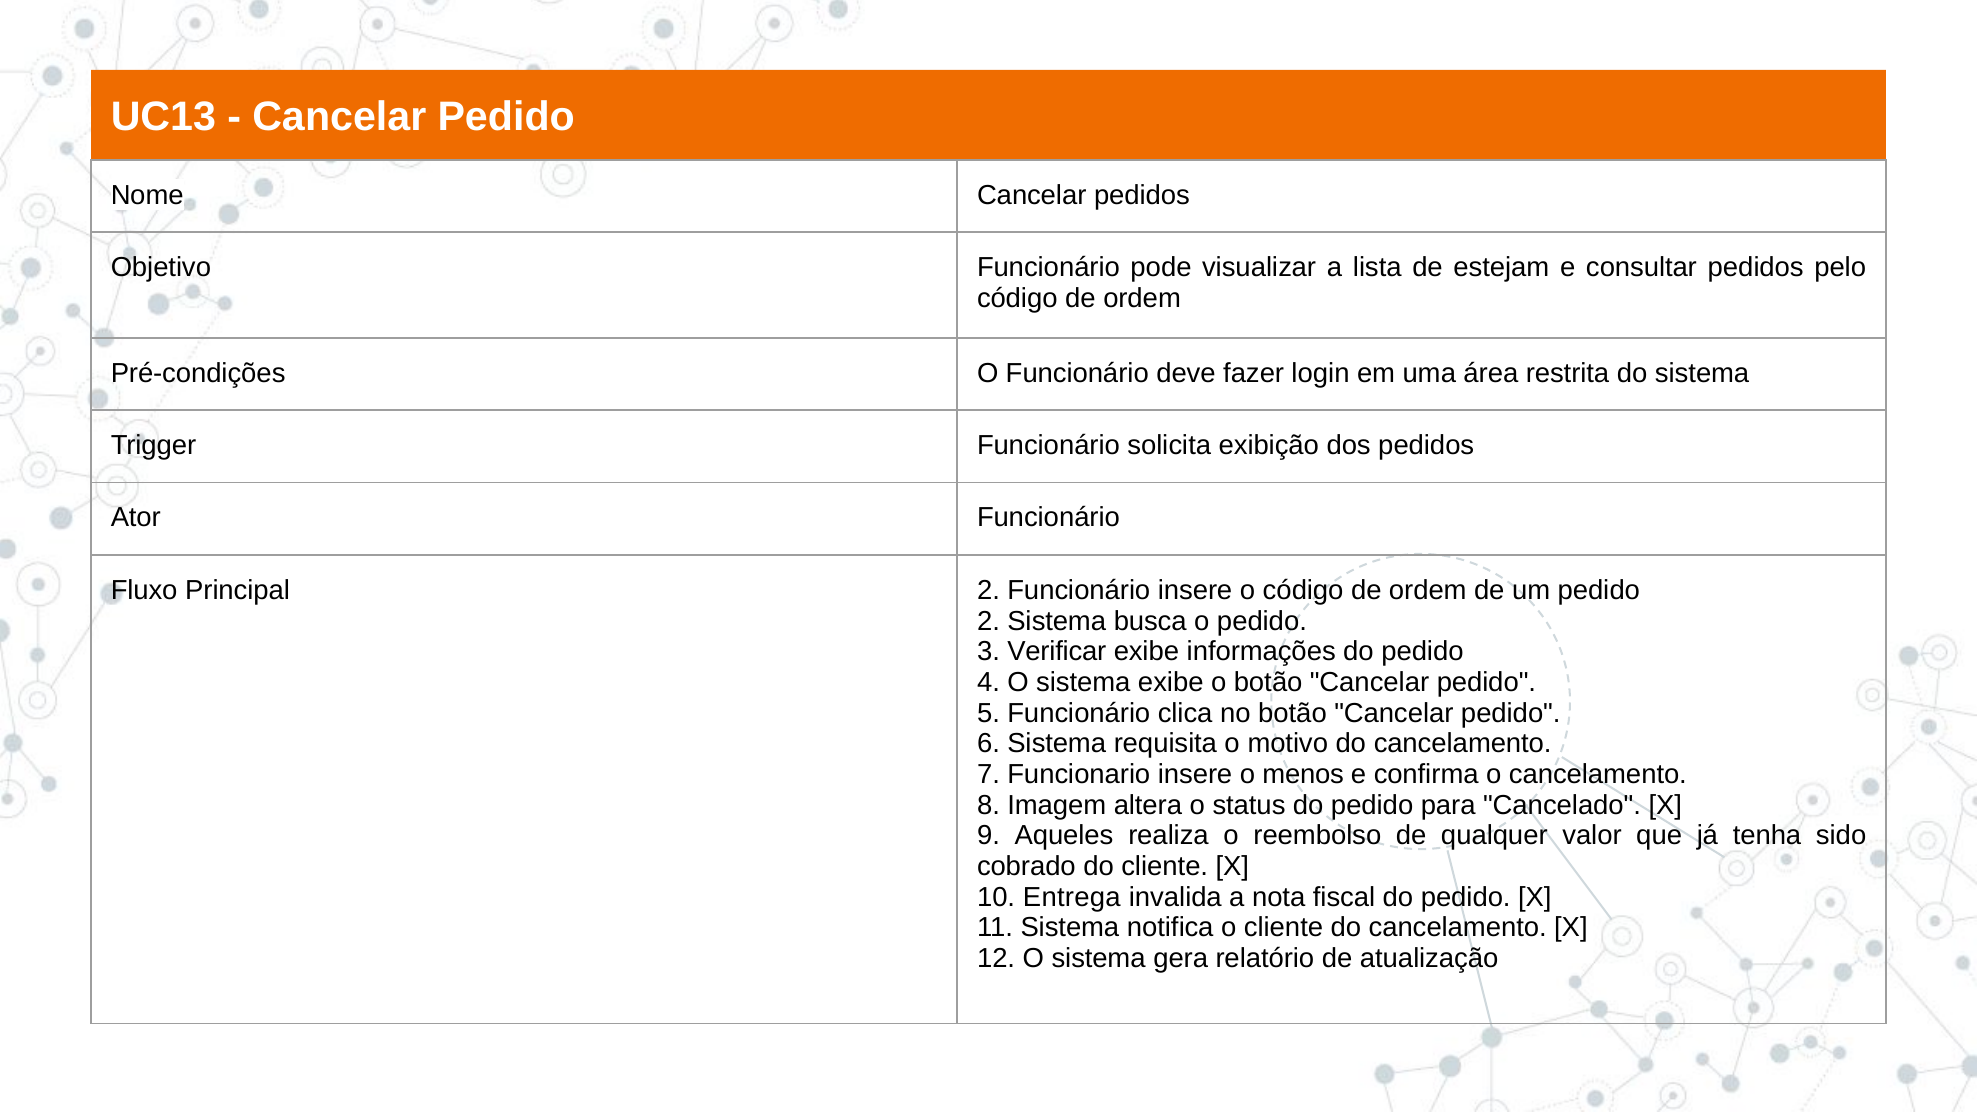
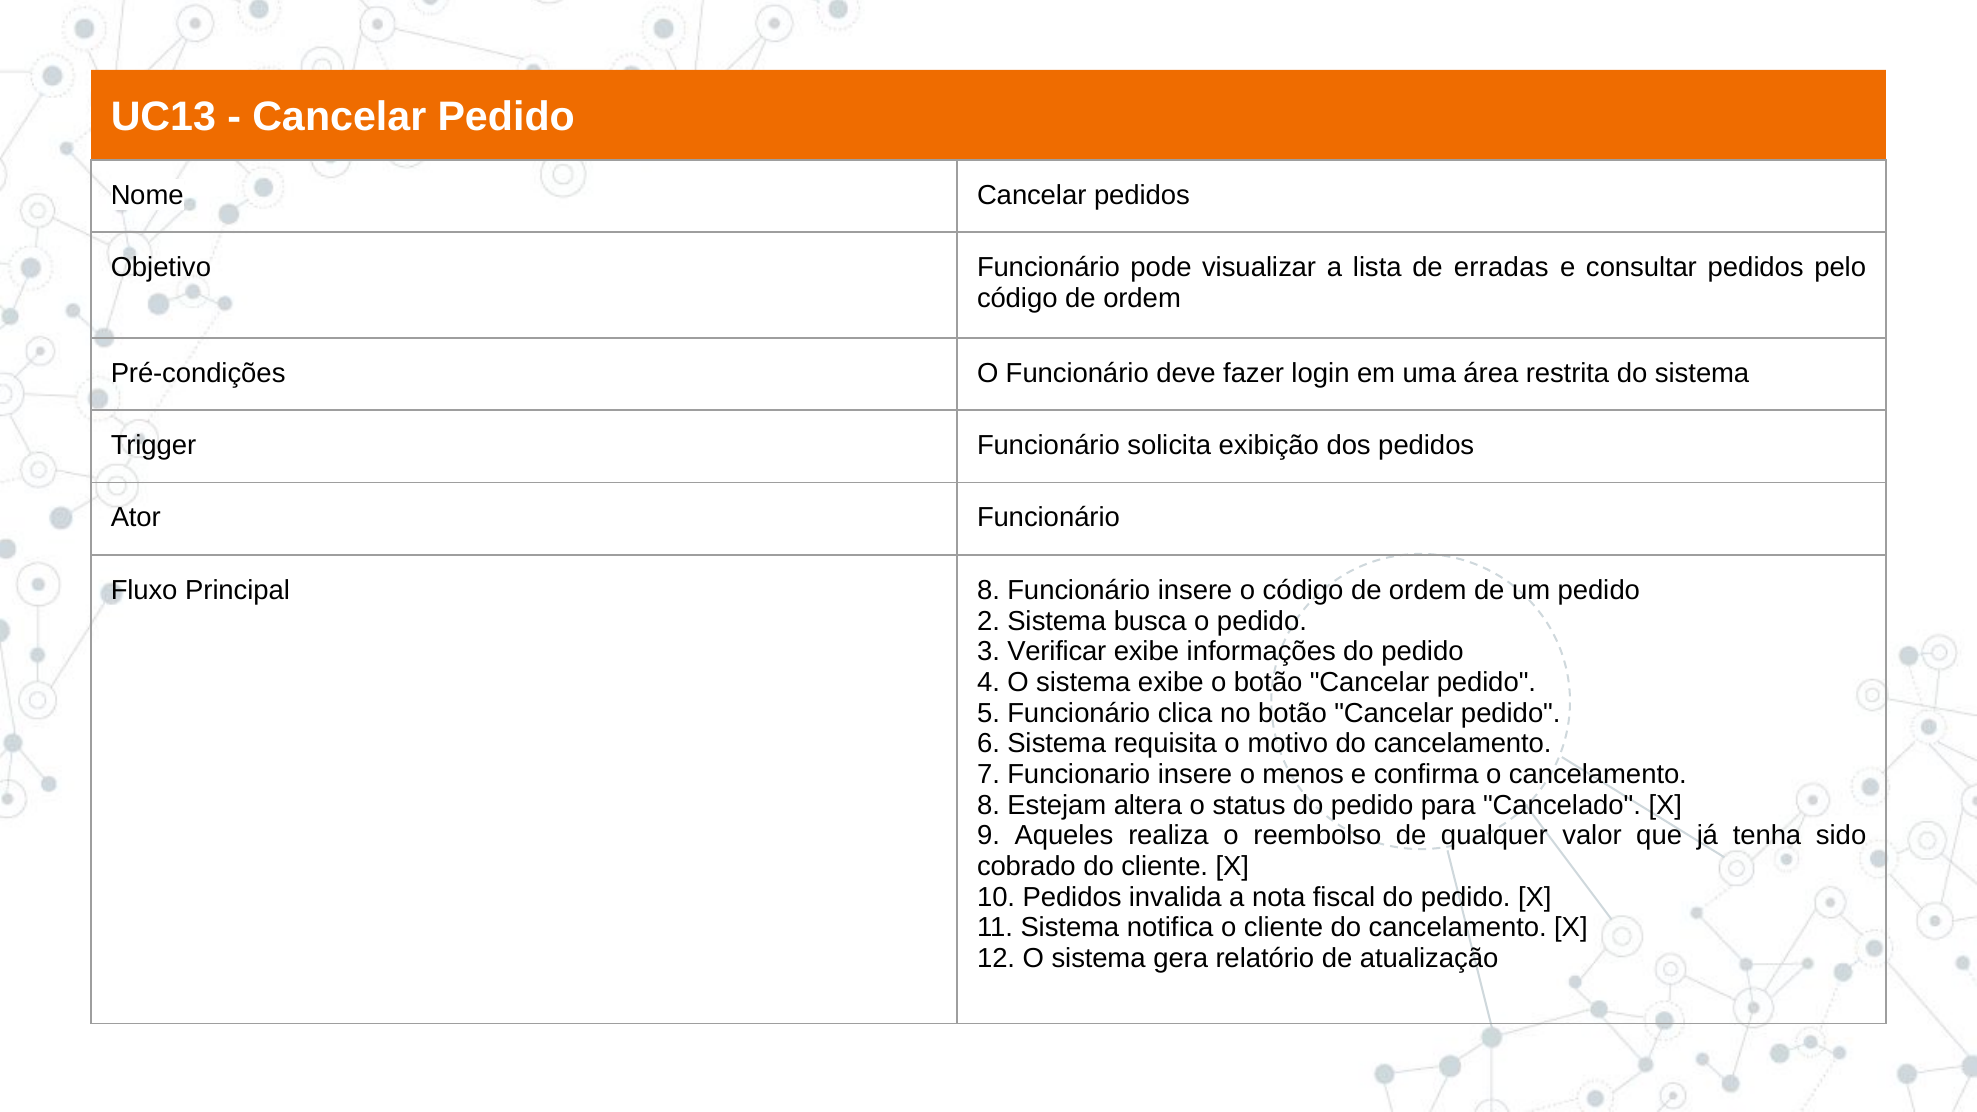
estejam: estejam -> erradas
Principal 2: 2 -> 8
Imagem: Imagem -> Estejam
10 Entrega: Entrega -> Pedidos
